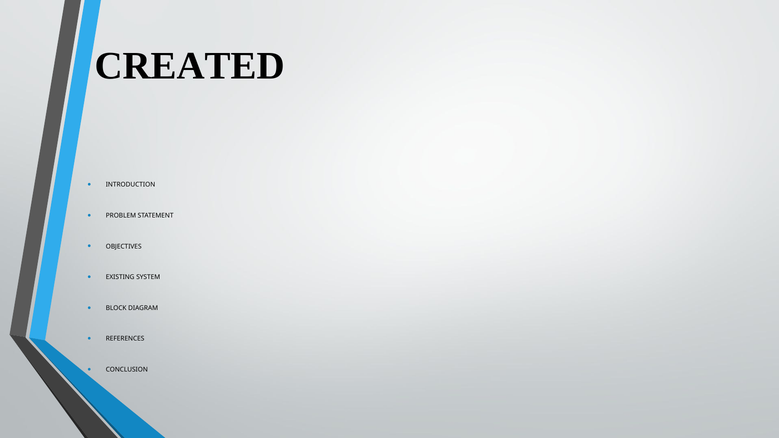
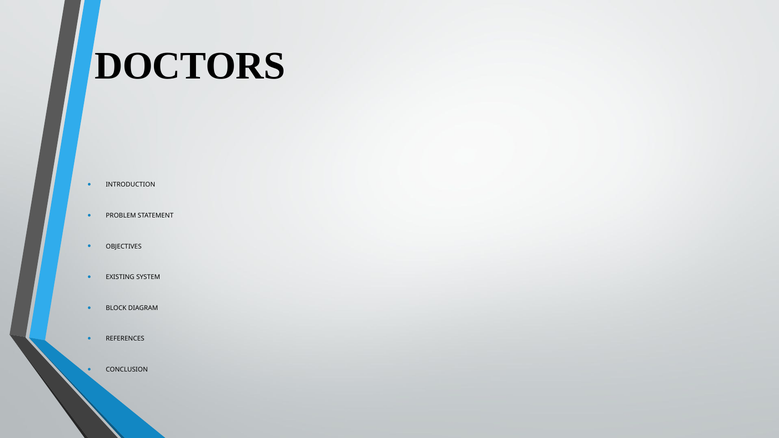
CREATED: CREATED -> DOCTORS
